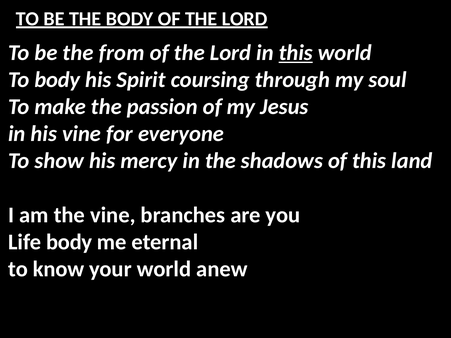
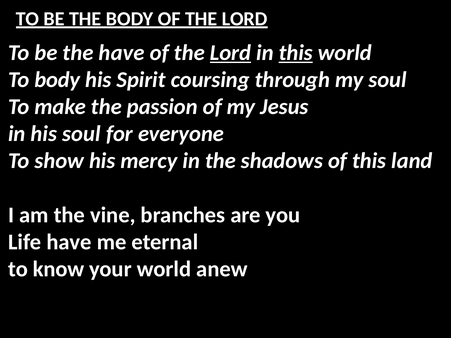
the from: from -> have
Lord at (231, 53) underline: none -> present
his vine: vine -> soul
Life body: body -> have
